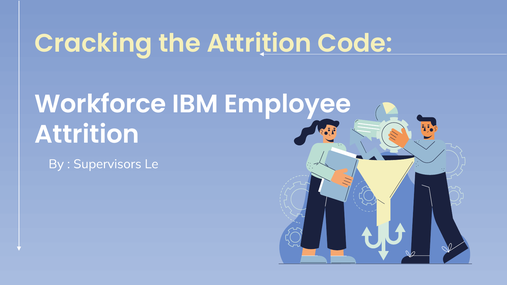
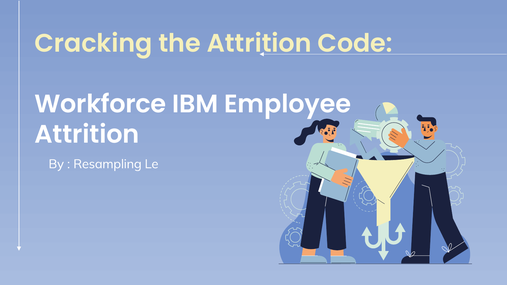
Supervisors: Supervisors -> Resampling
